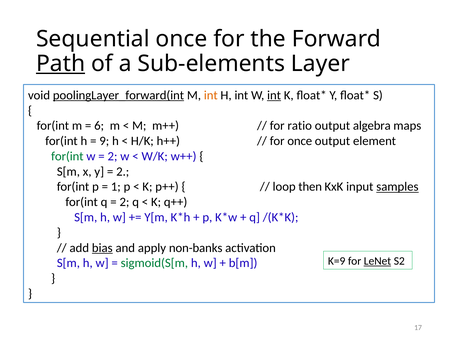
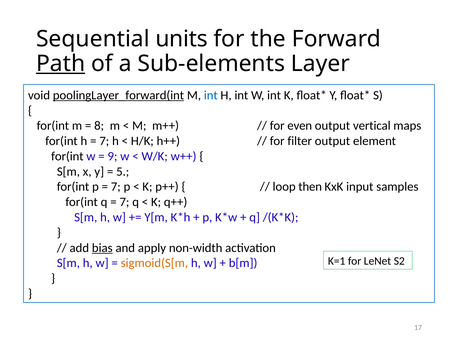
Sequential once: once -> units
int at (211, 95) colour: orange -> blue
int at (274, 95) underline: present -> none
6: 6 -> 8
ratio: ratio -> even
algebra: algebra -> vertical
9 at (104, 141): 9 -> 7
for once: once -> filter
for(int at (67, 157) colour: green -> black
2 at (112, 157): 2 -> 9
2 at (123, 172): 2 -> 5
1 at (116, 187): 1 -> 7
samples underline: present -> none
2 at (124, 202): 2 -> 7
non-banks: non-banks -> non-width
K=9: K=9 -> K=1
LeNet underline: present -> none
sigmoid(S[m colour: green -> orange
